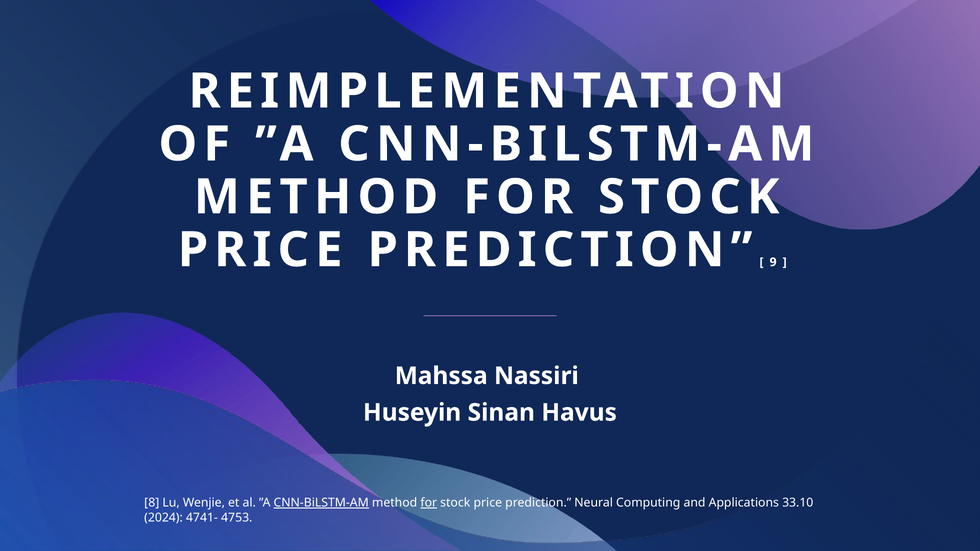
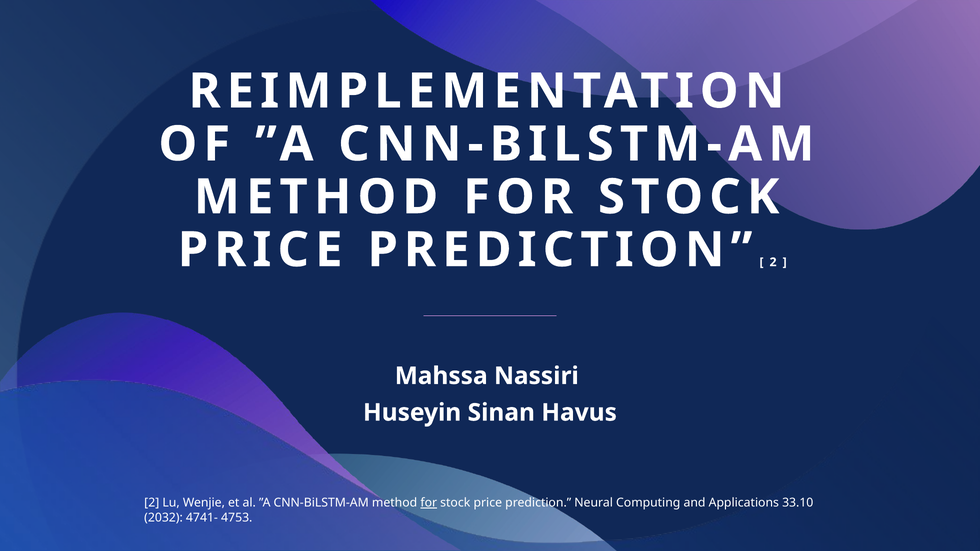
9 at (773, 262): 9 -> 2
8 at (152, 503): 8 -> 2
CNN-BiLSTM-AM at (321, 503) underline: present -> none
2024: 2024 -> 2032
